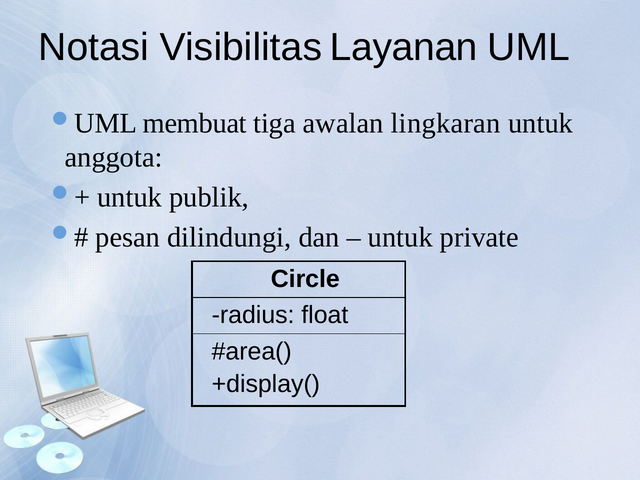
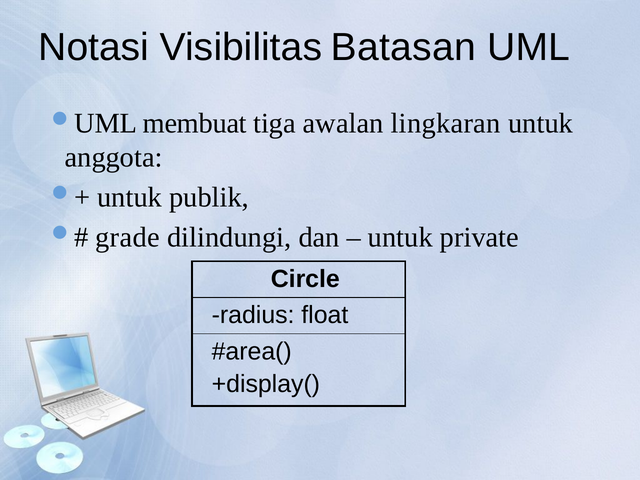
Layanan: Layanan -> Batasan
pesan: pesan -> grade
